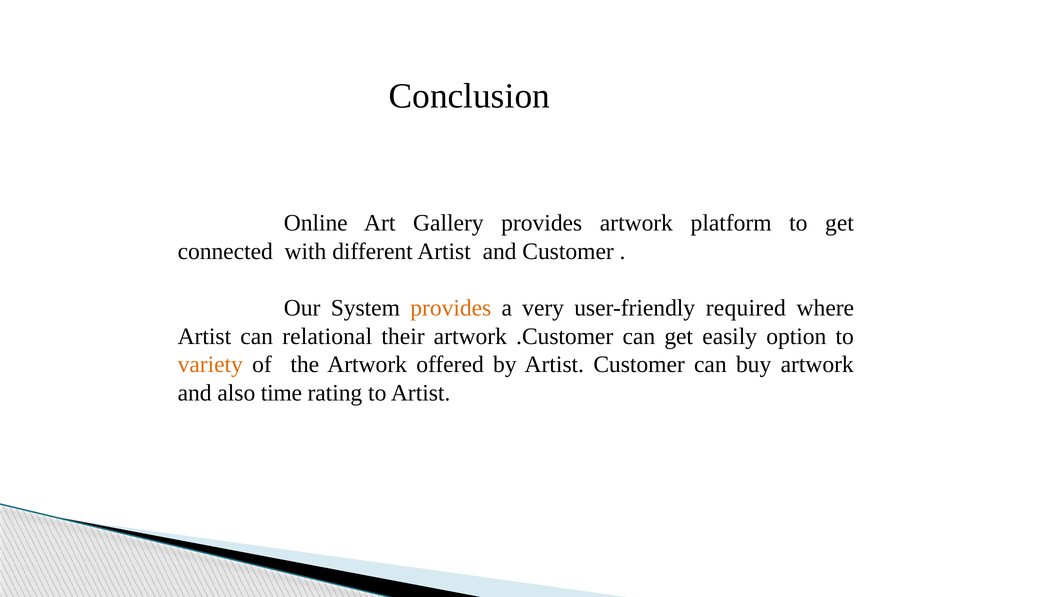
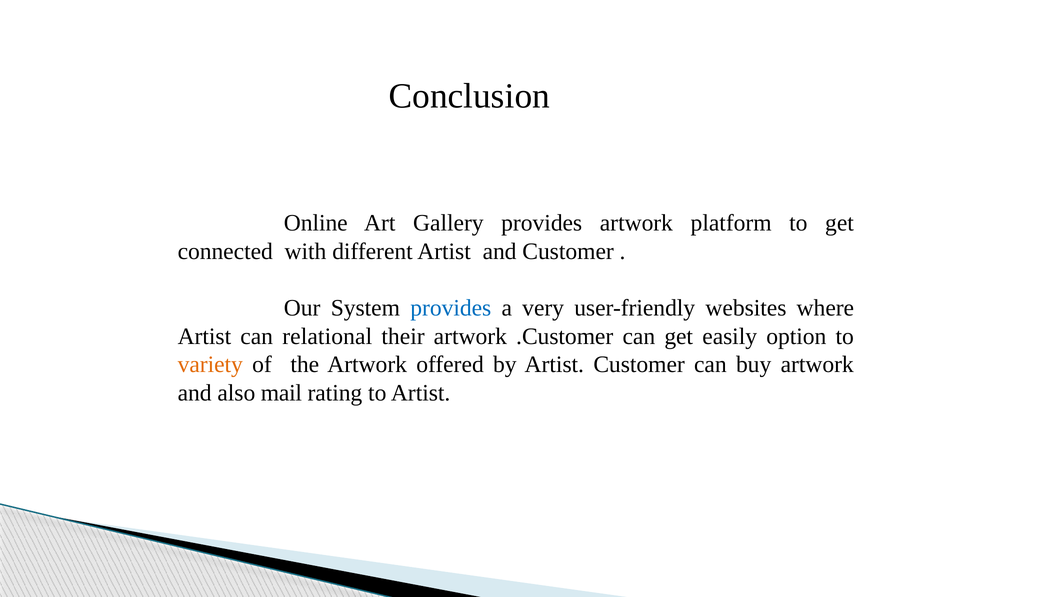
provides at (451, 308) colour: orange -> blue
required: required -> websites
time: time -> mail
